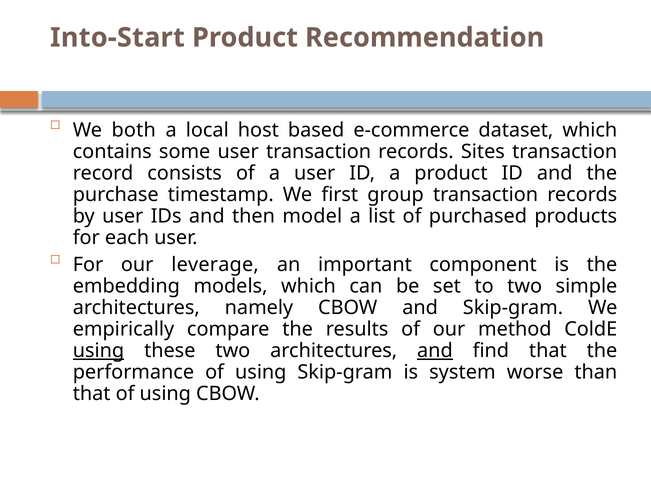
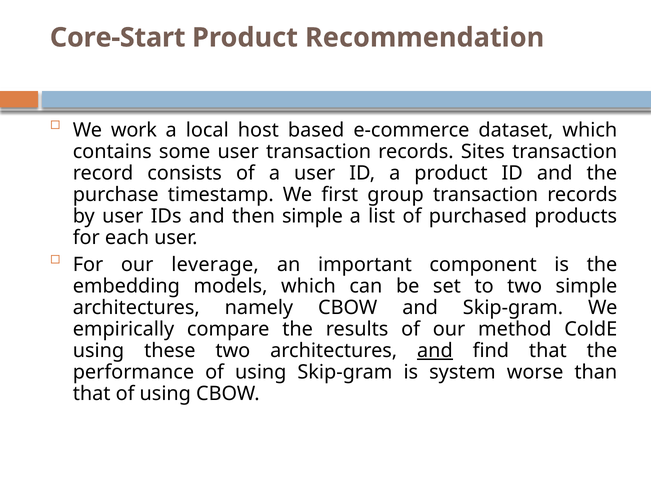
Into-Start: Into-Start -> Core-Start
both: both -> work
then model: model -> simple
using at (99, 351) underline: present -> none
